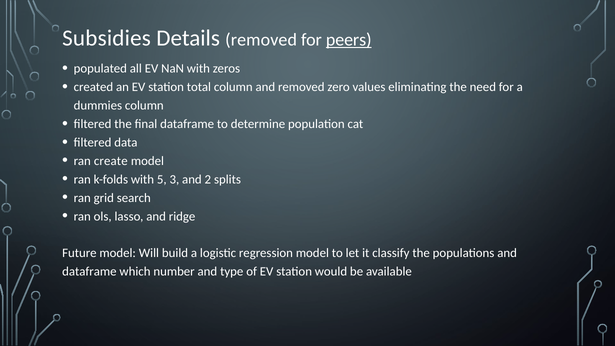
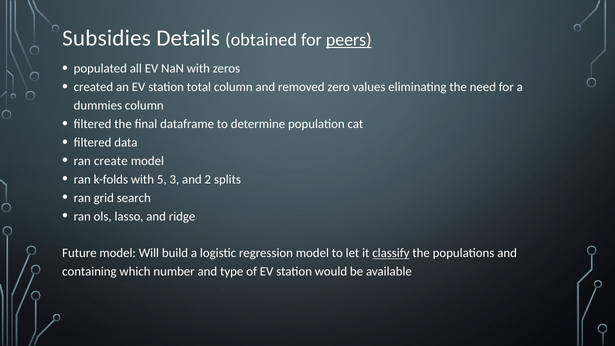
Details removed: removed -> obtained
classify underline: none -> present
dataframe at (89, 272): dataframe -> containing
